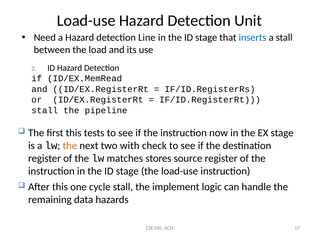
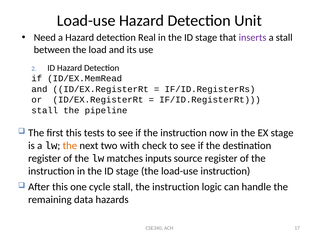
Line: Line -> Real
inserts colour: blue -> purple
stores: stores -> inputs
stall the implement: implement -> instruction
